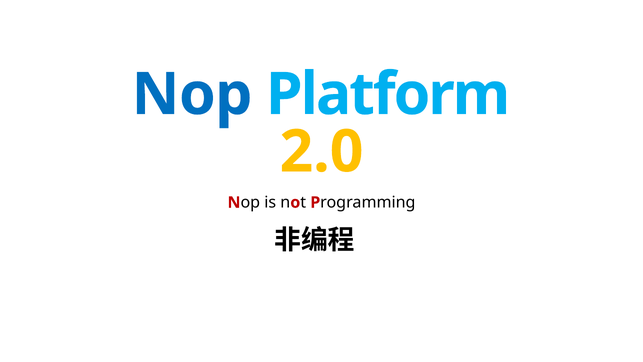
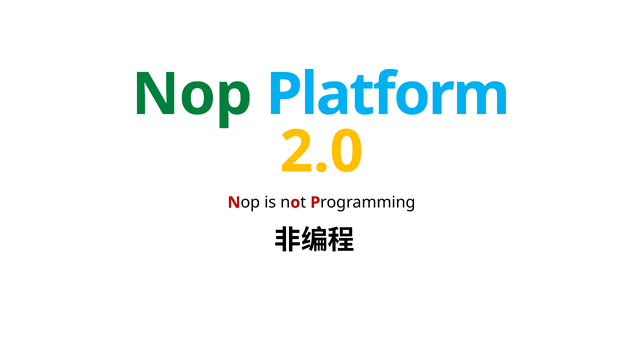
Nop colour: blue -> green
